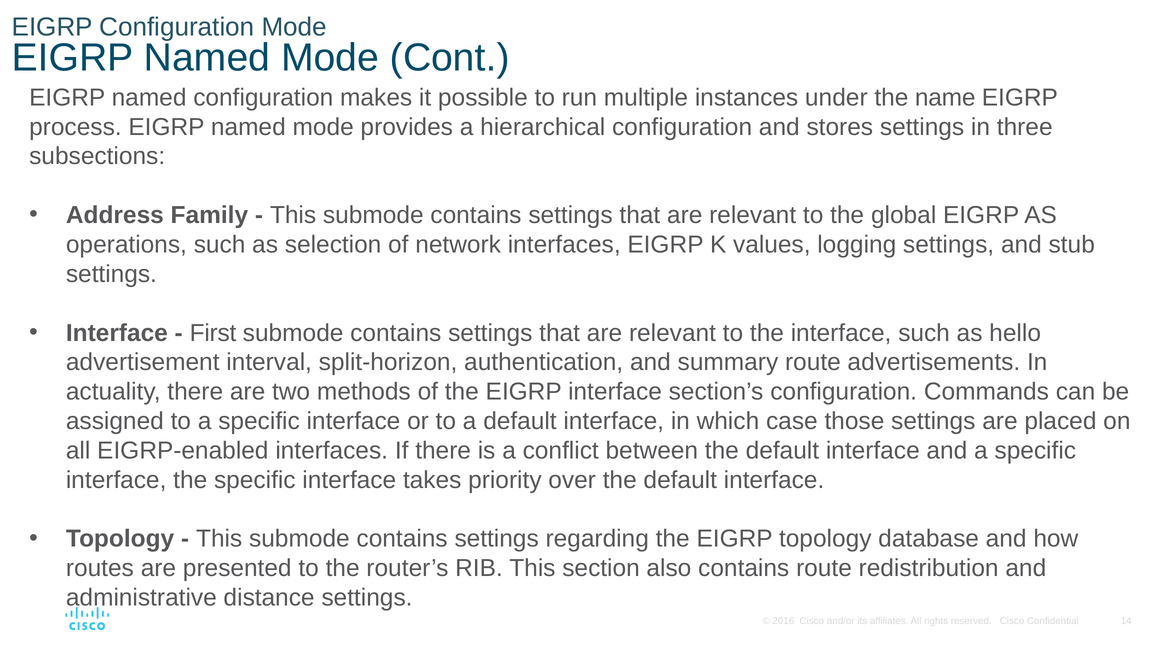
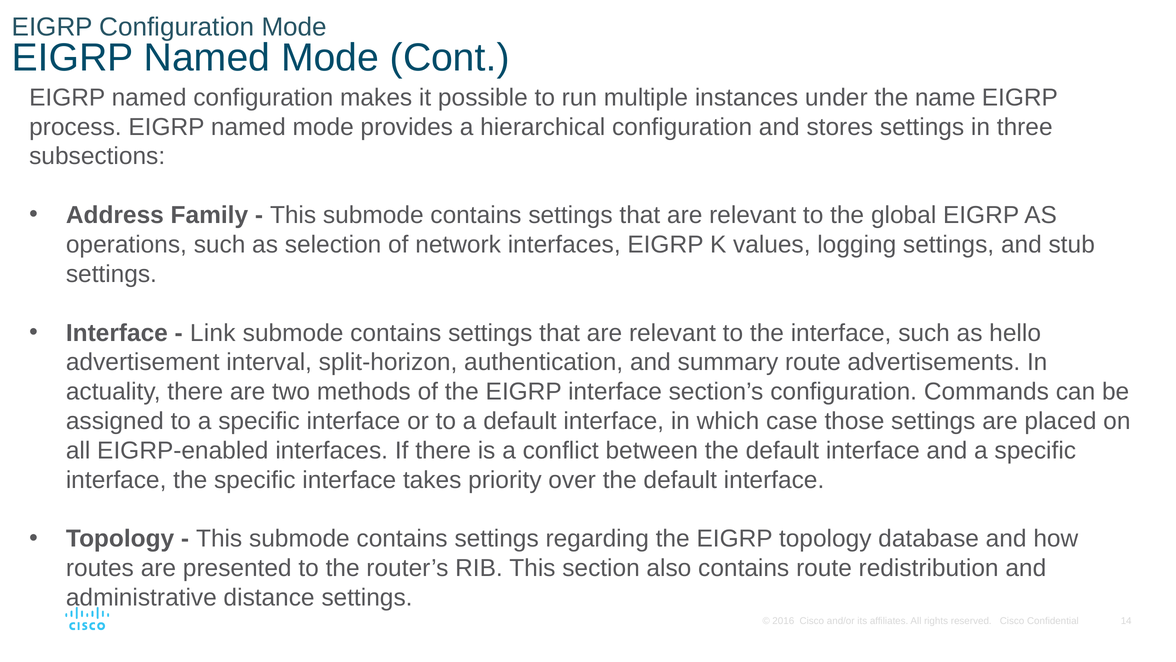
First: First -> Link
